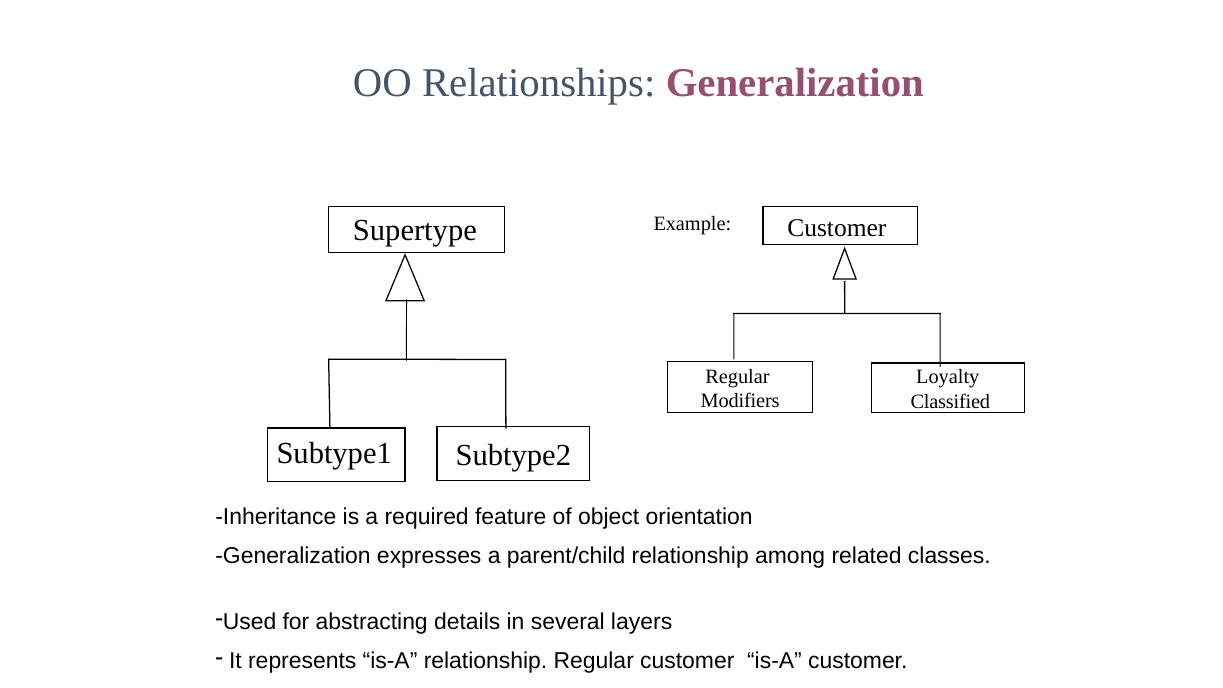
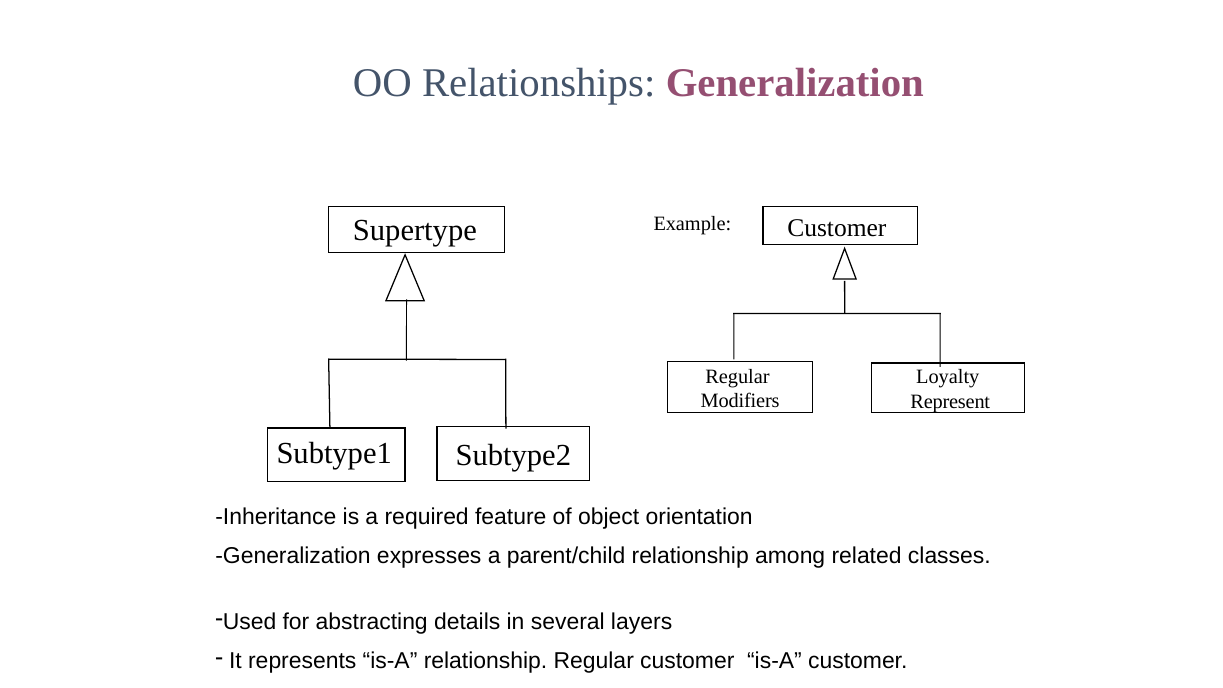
Classified: Classified -> Represent
